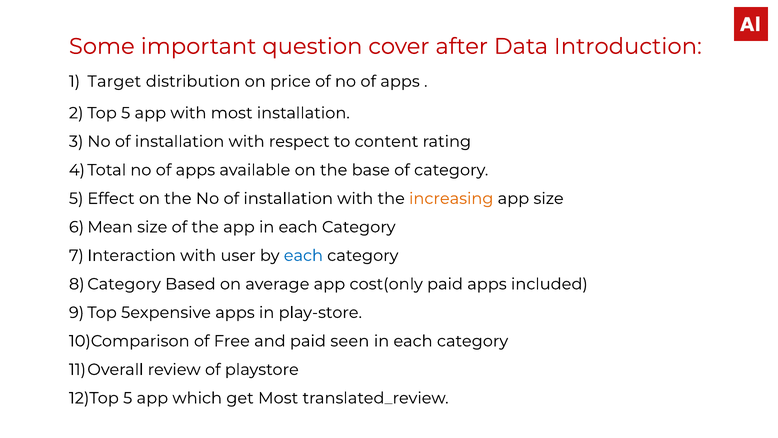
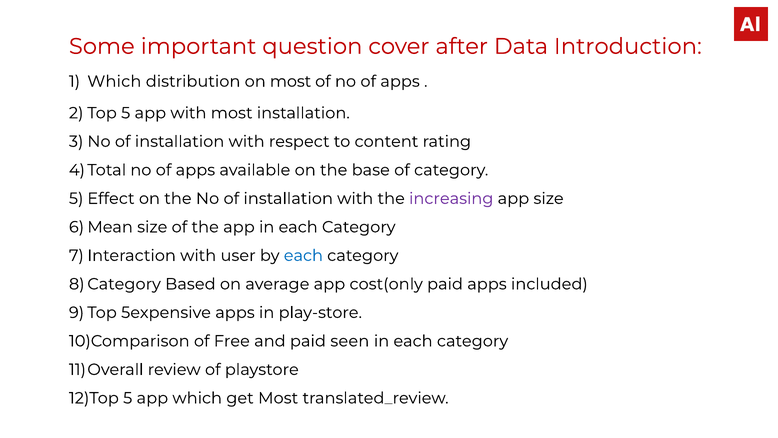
Target at (114, 81): Target -> Which
on price: price -> most
increasing colour: orange -> purple
